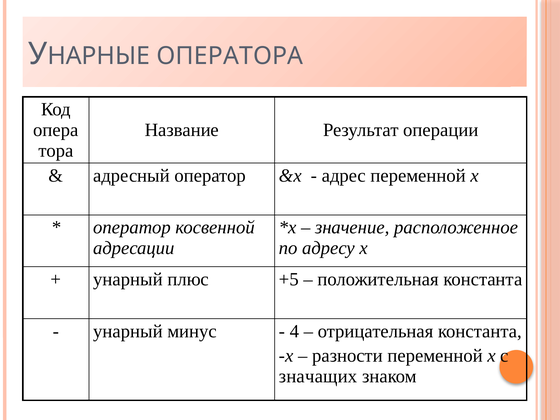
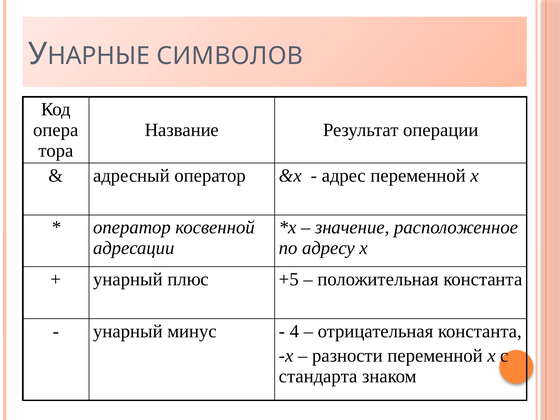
ОПЕРАТОРА: ОПЕРАТОРА -> СИМВОЛОВ
значащих: значащих -> стандарта
